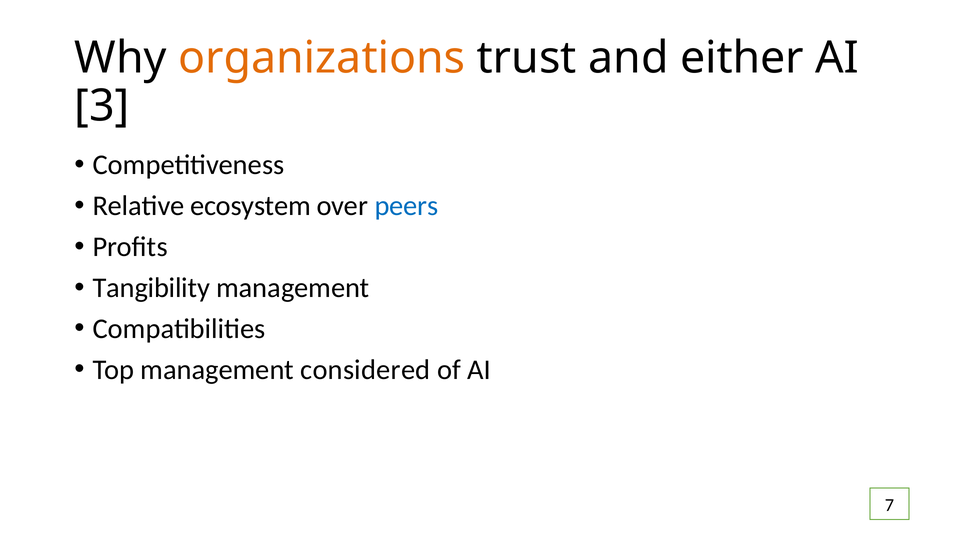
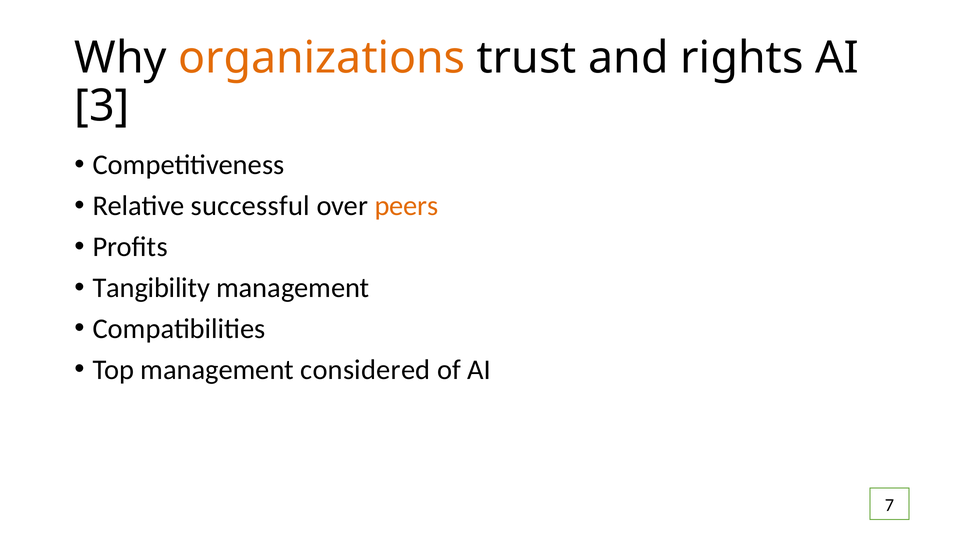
either: either -> rights
ecosystem: ecosystem -> successful
peers colour: blue -> orange
